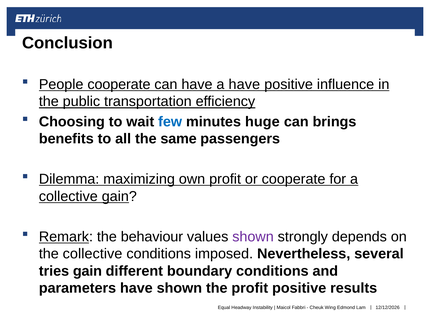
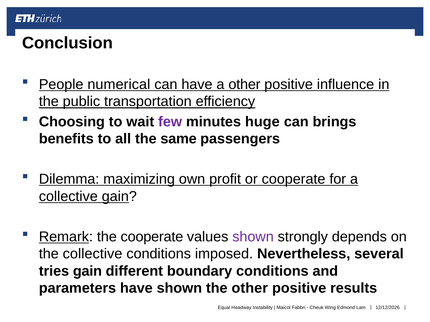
People cooperate: cooperate -> numerical
a have: have -> other
few colour: blue -> purple
the behaviour: behaviour -> cooperate
the profit: profit -> other
